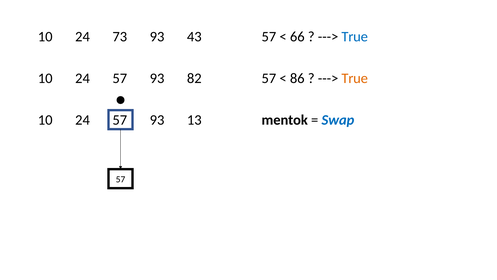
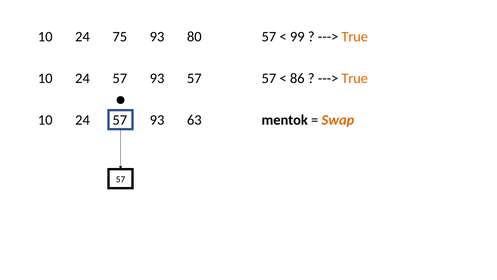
73: 73 -> 75
43: 43 -> 80
66: 66 -> 99
True at (355, 37) colour: blue -> orange
93 82: 82 -> 57
13: 13 -> 63
Swap colour: blue -> orange
